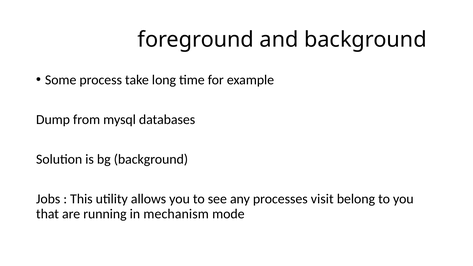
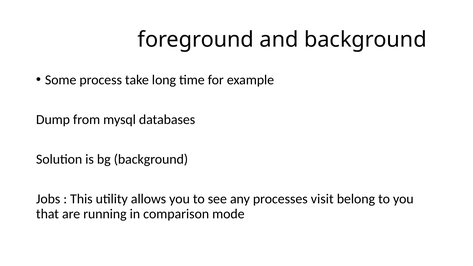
mechanism: mechanism -> comparison
